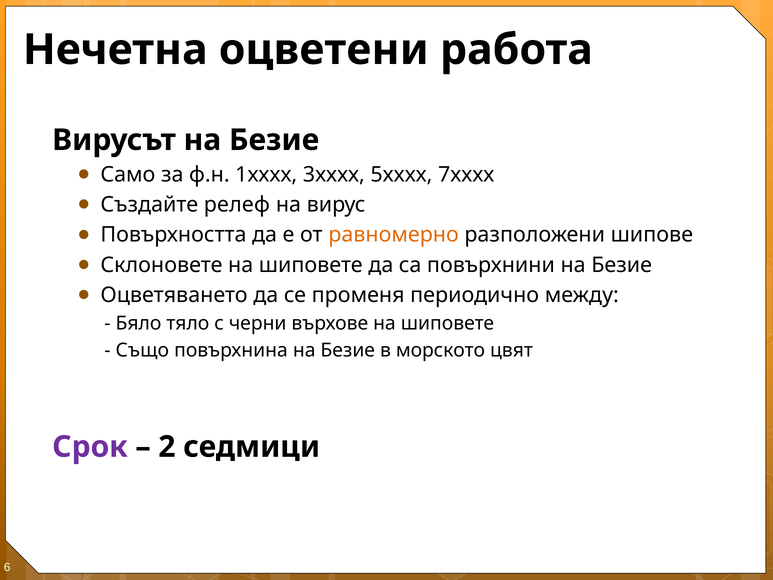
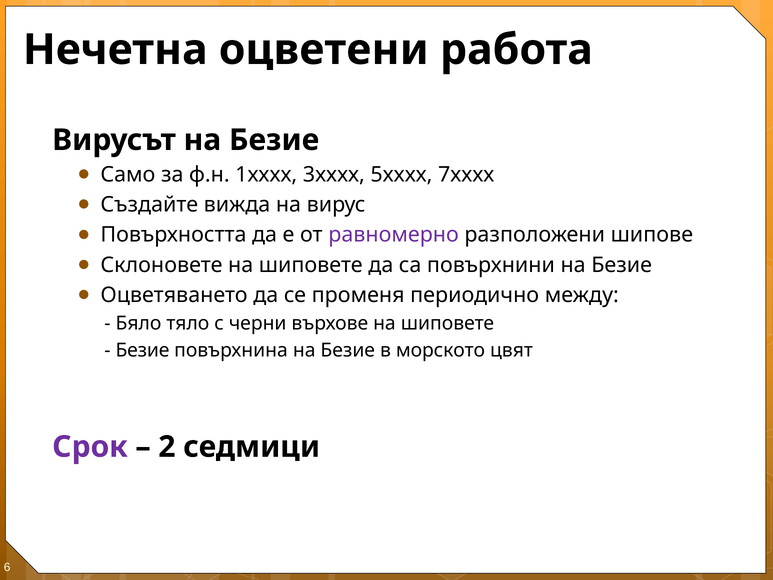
релеф: релеф -> вижда
равномерно colour: orange -> purple
Също at (142, 350): Също -> Безие
